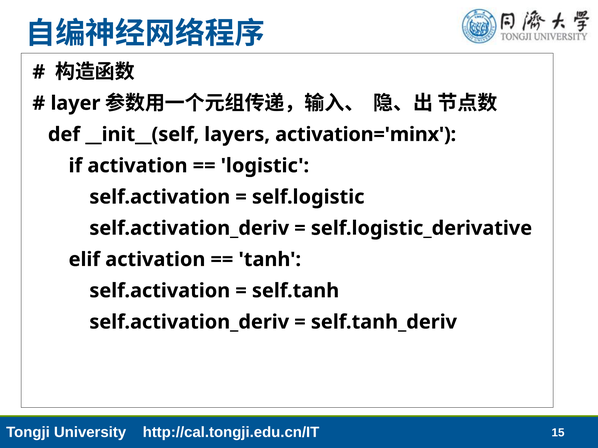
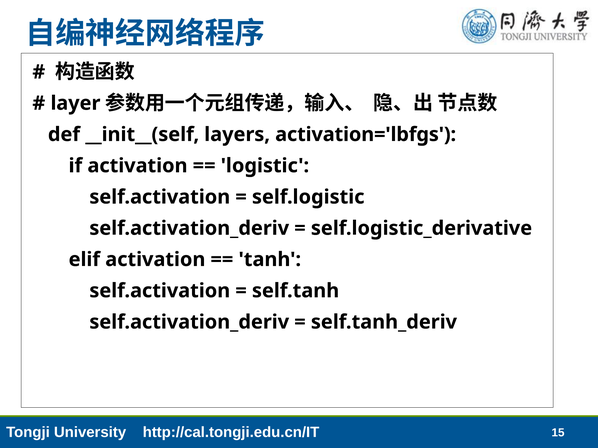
activation='minx: activation='minx -> activation='lbfgs
